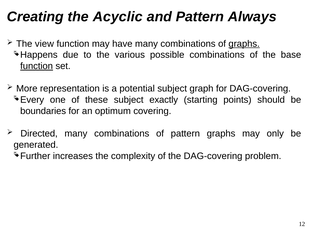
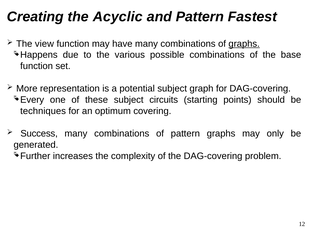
Always: Always -> Fastest
function at (37, 66) underline: present -> none
exactly: exactly -> circuits
boundaries: boundaries -> techniques
Directed: Directed -> Success
